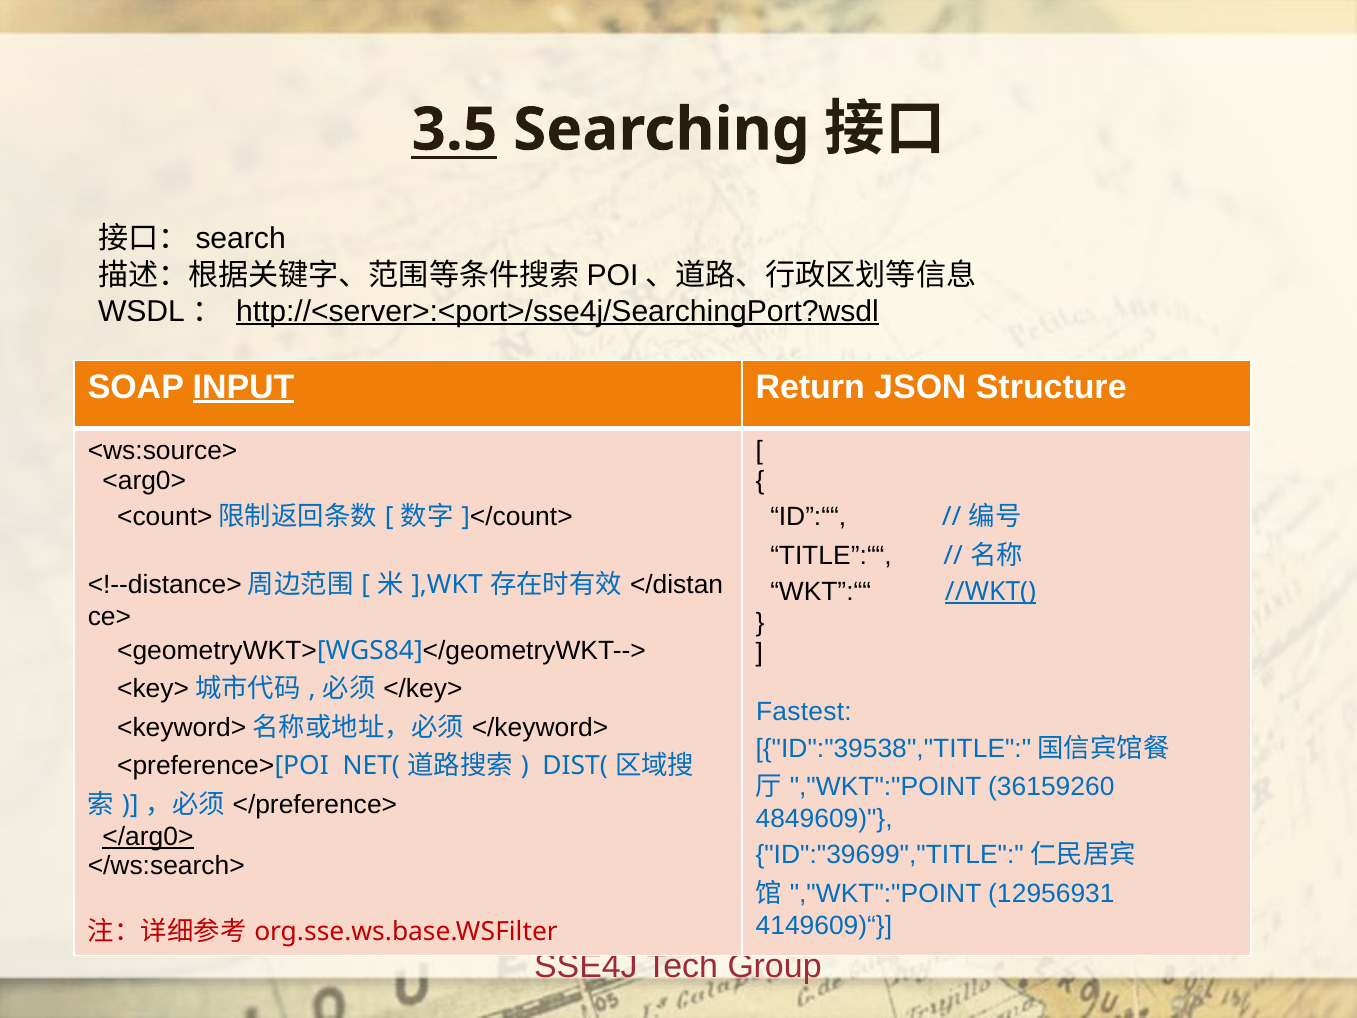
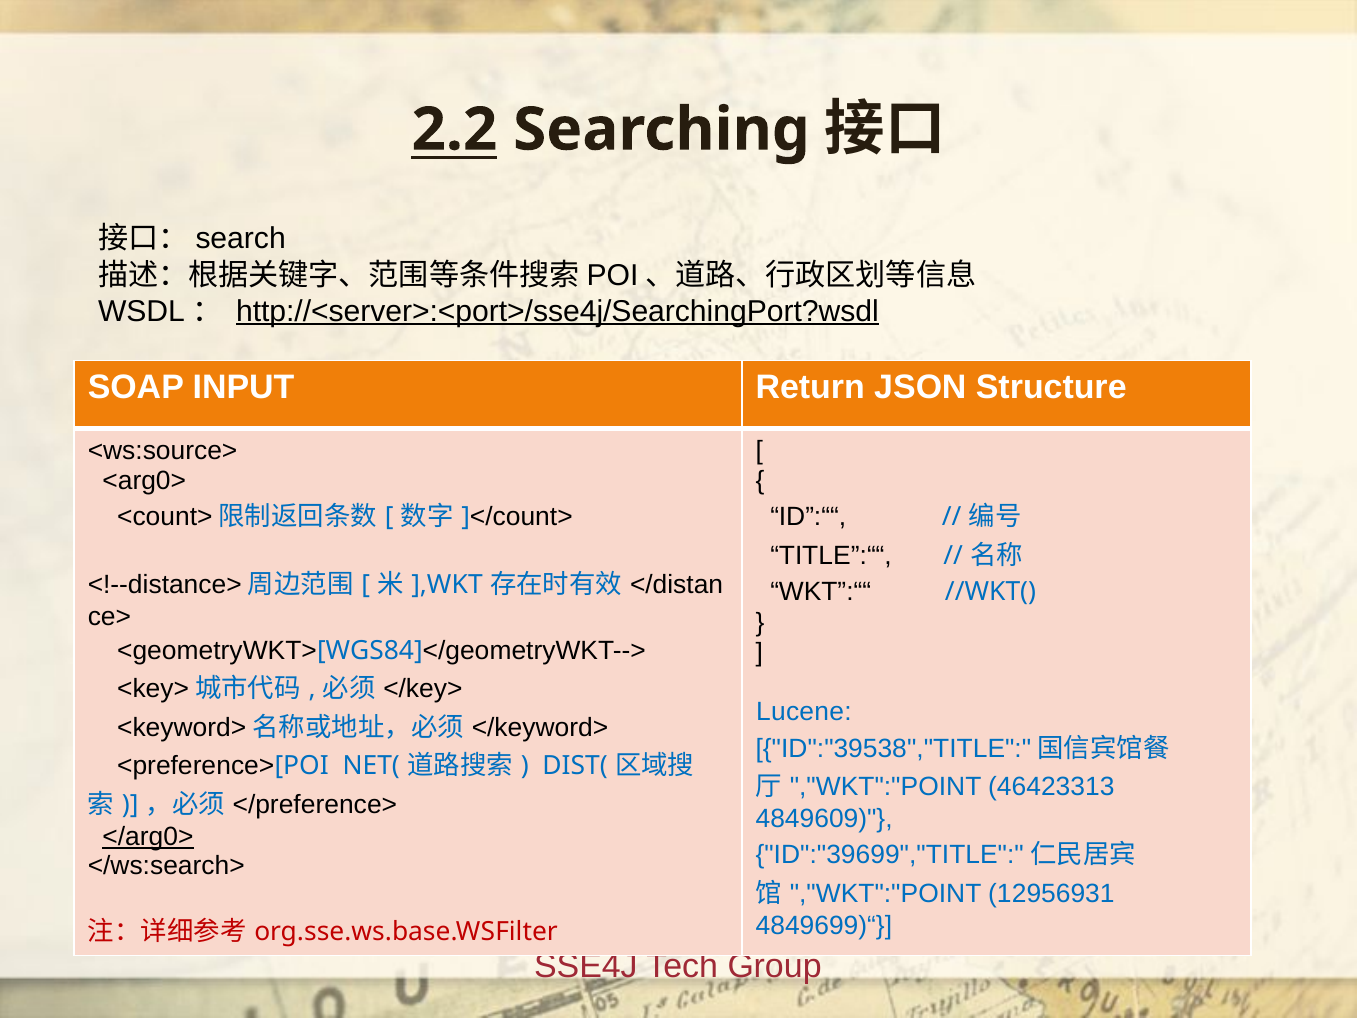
3.5: 3.5 -> 2.2
INPUT underline: present -> none
//WKT( underline: present -> none
Fastest: Fastest -> Lucene
36159260: 36159260 -> 46423313
4149609)“: 4149609)“ -> 4849699)“
